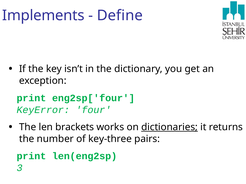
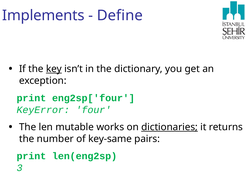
key underline: none -> present
brackets: brackets -> mutable
key-three: key-three -> key-same
